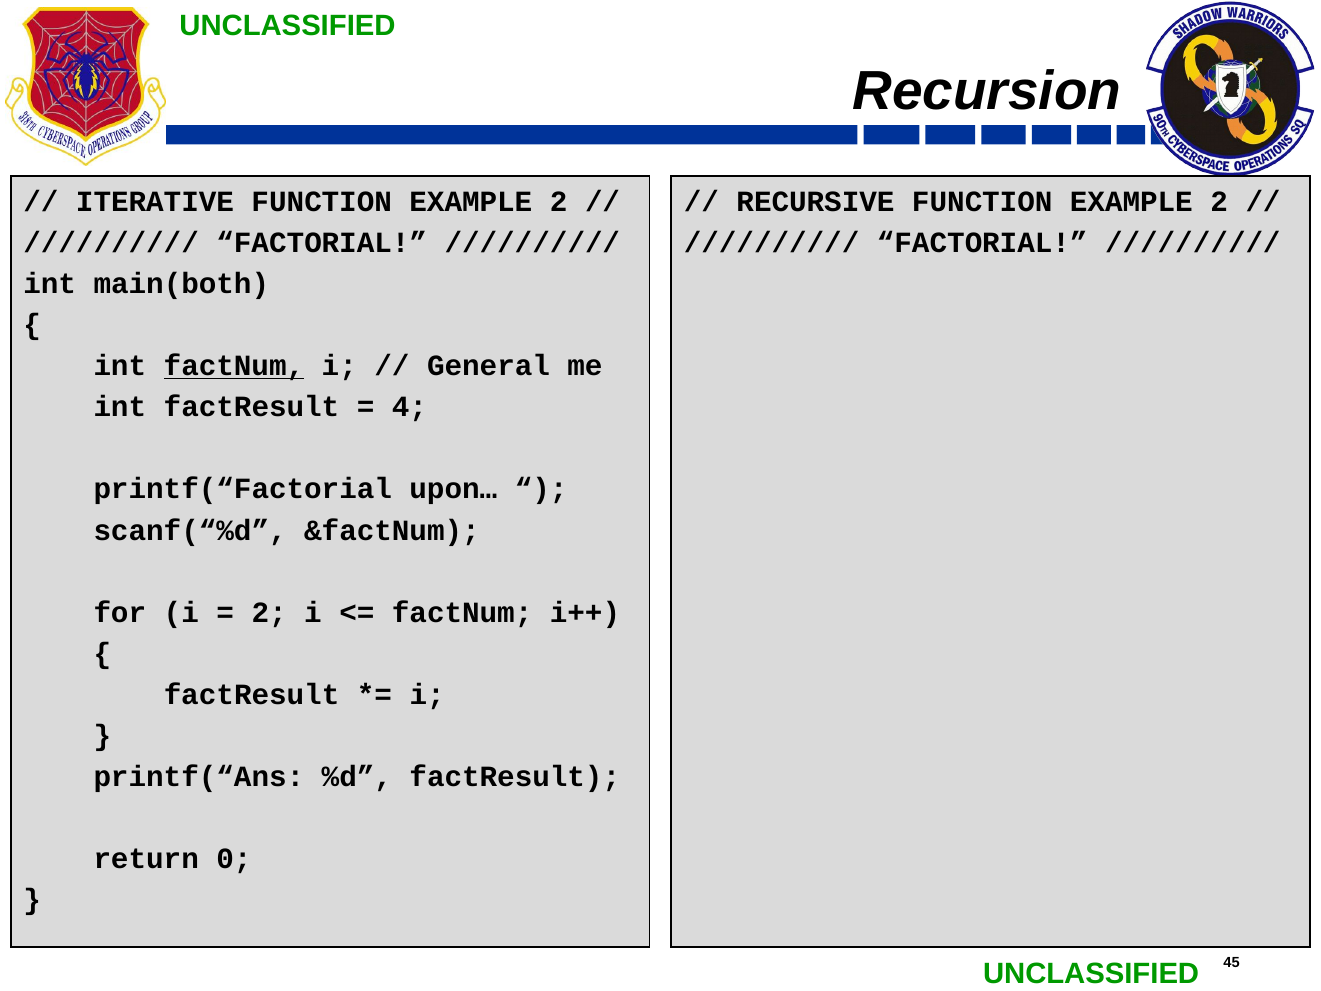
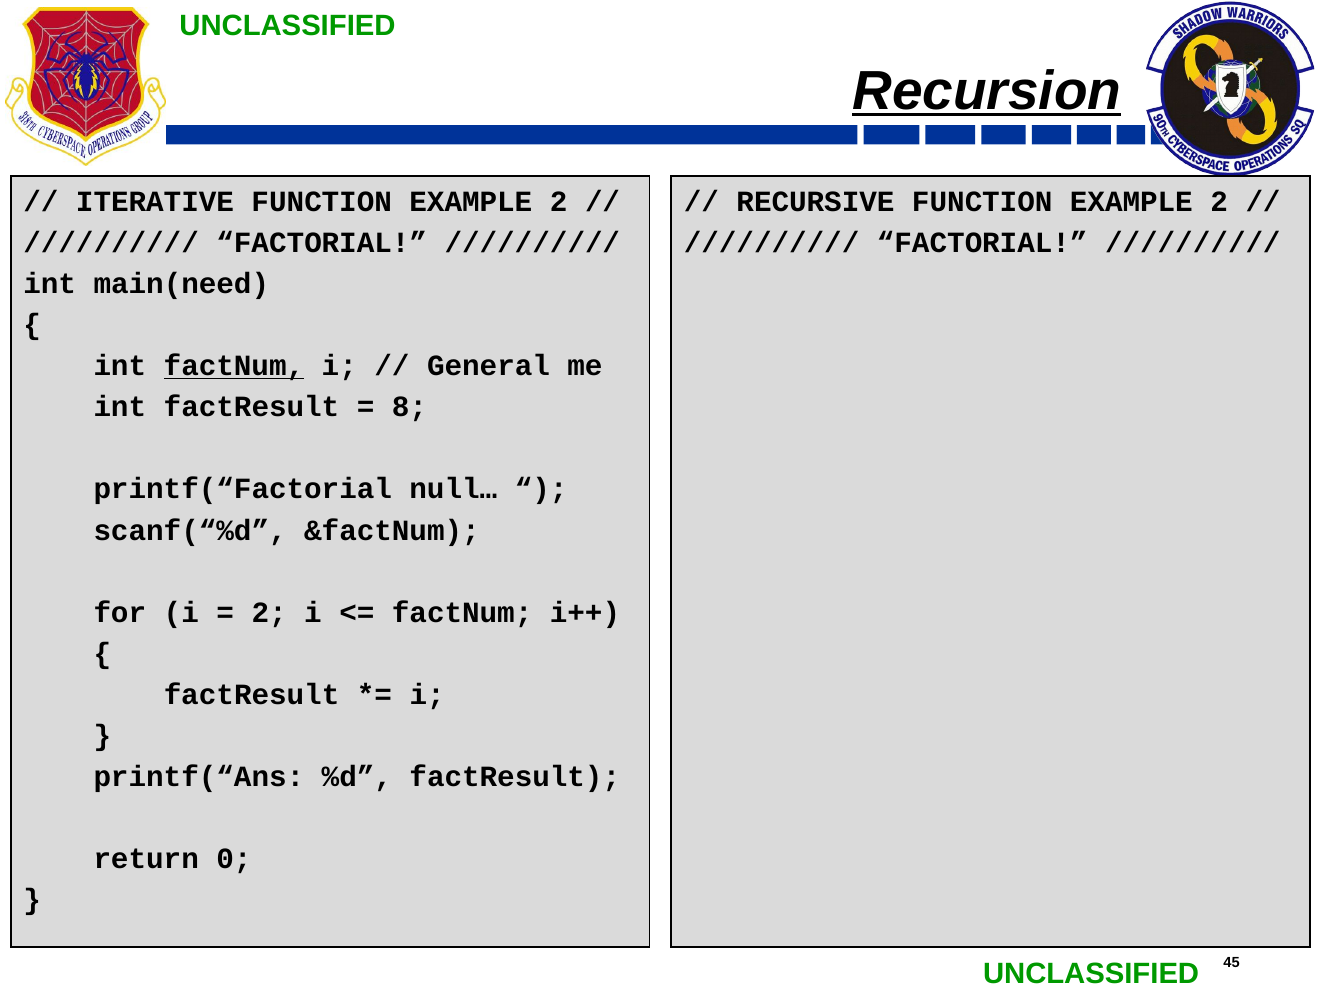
Recursion underline: none -> present
main(both: main(both -> main(need
4: 4 -> 8
upon…: upon… -> null…
